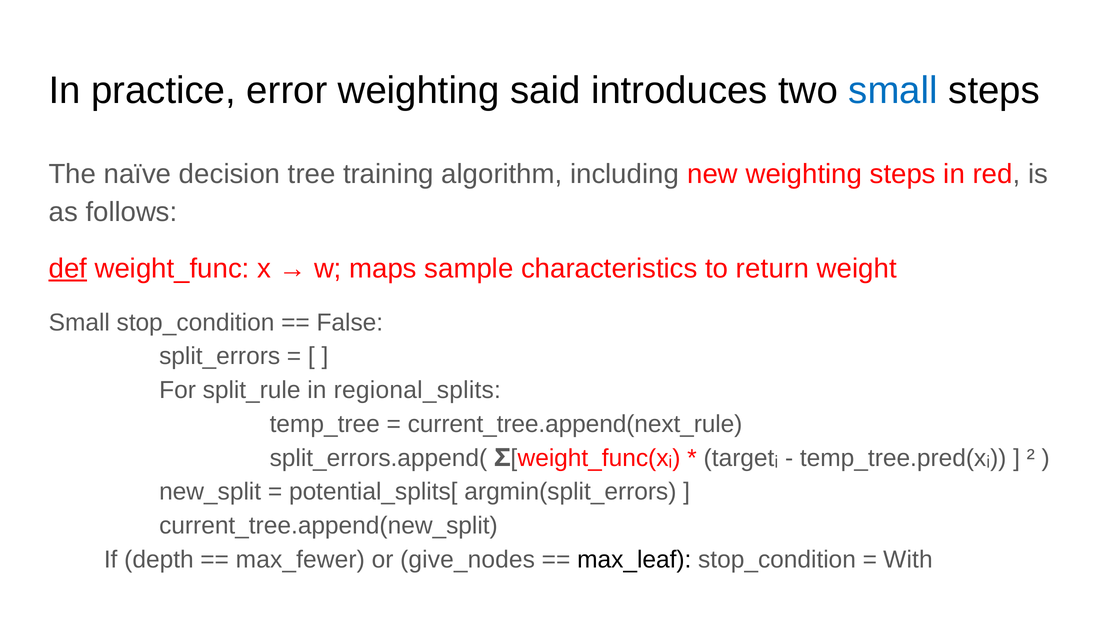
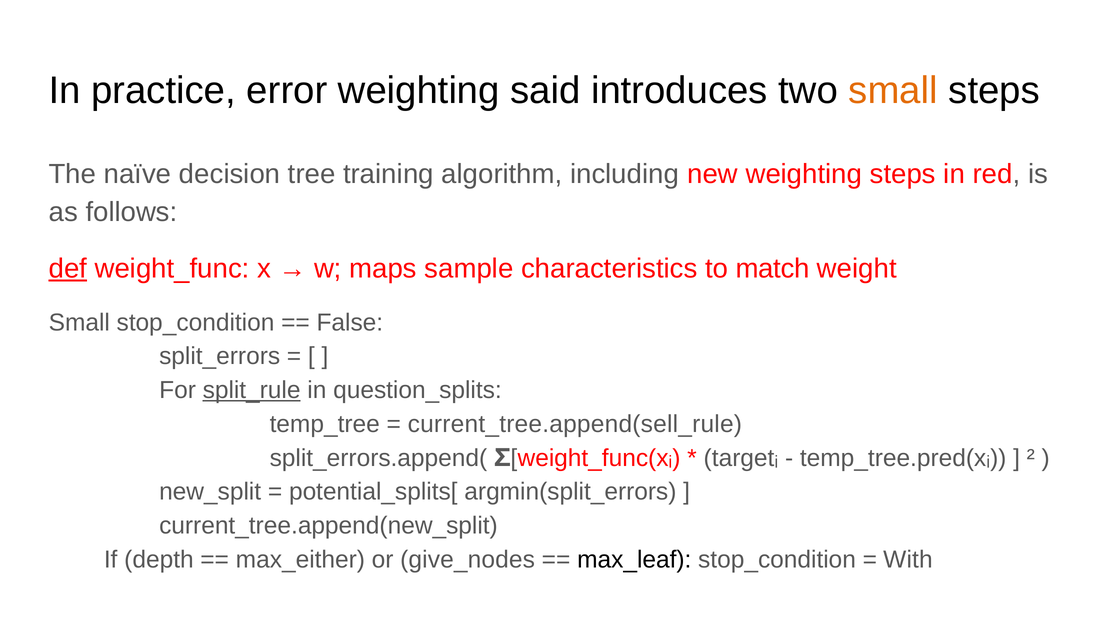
small at (893, 91) colour: blue -> orange
return: return -> match
split_rule underline: none -> present
regional_splits: regional_splits -> question_splits
current_tree.append(next_rule: current_tree.append(next_rule -> current_tree.append(sell_rule
max_fewer: max_fewer -> max_either
